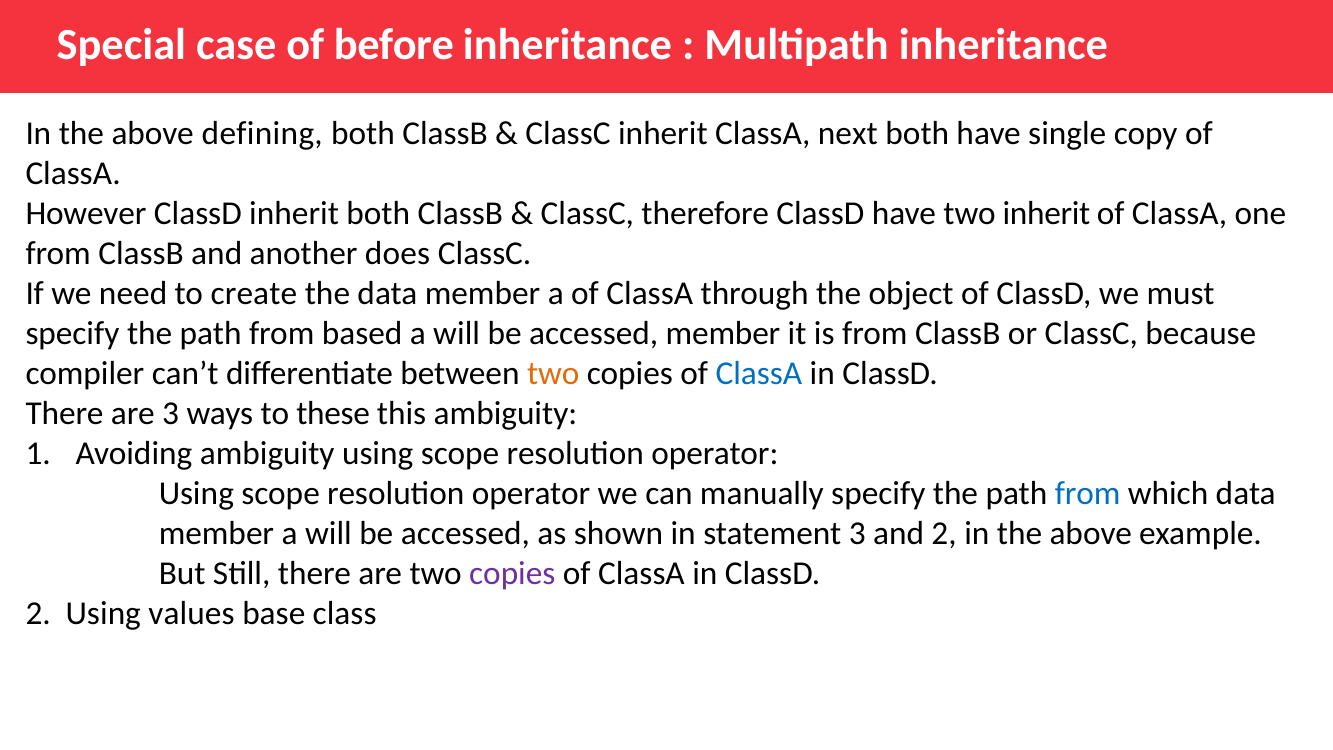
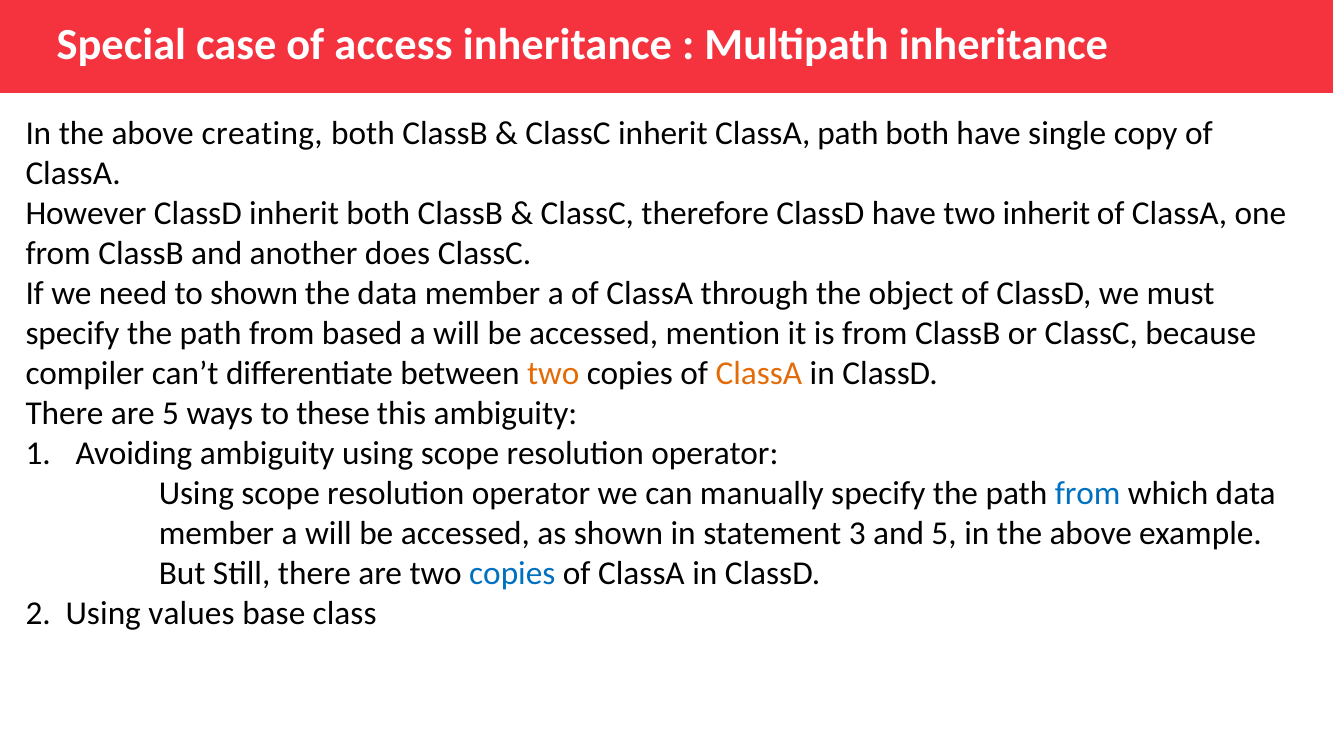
before: before -> access
defining: defining -> creating
ClassA next: next -> path
to create: create -> shown
accessed member: member -> mention
ClassA at (759, 373) colour: blue -> orange
are 3: 3 -> 5
and 2: 2 -> 5
copies at (512, 573) colour: purple -> blue
